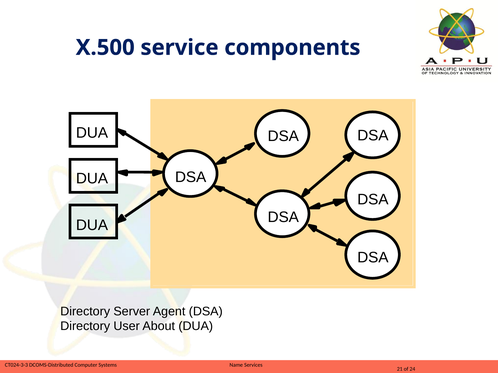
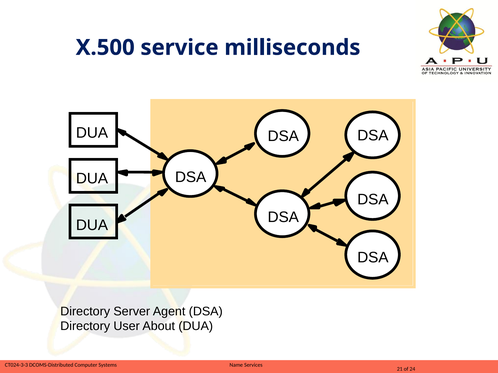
components: components -> milliseconds
